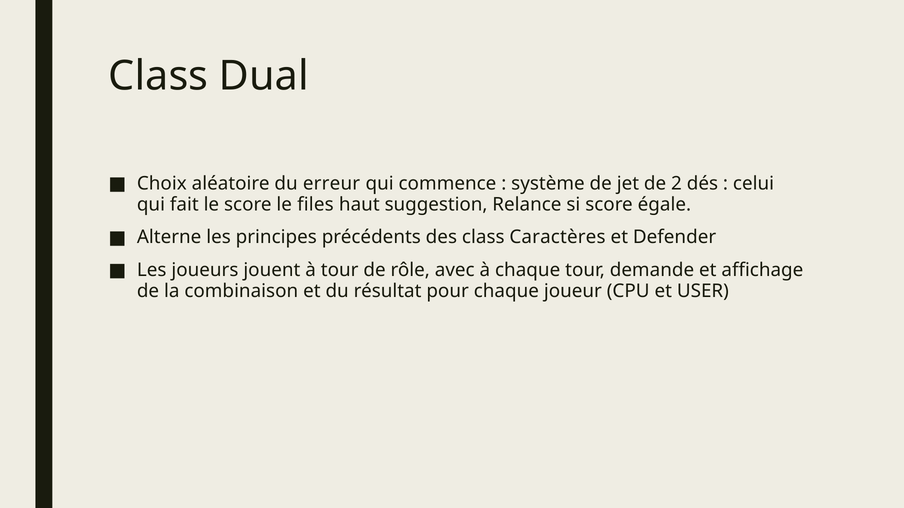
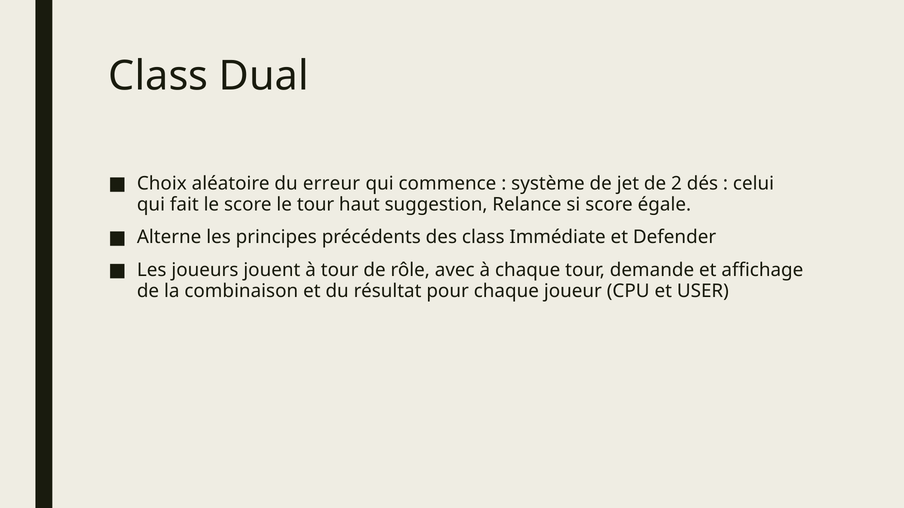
le files: files -> tour
Caractères: Caractères -> Immédiate
